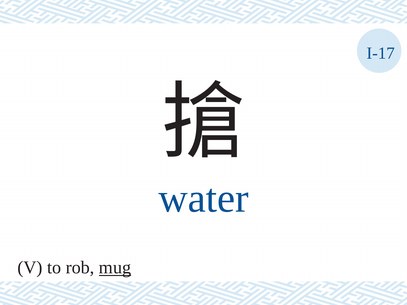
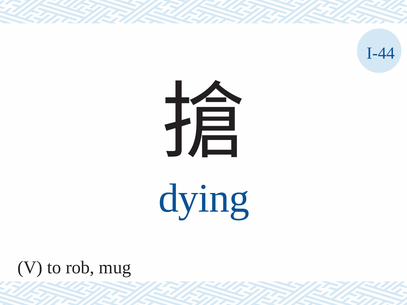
I-17: I-17 -> I-44
water: water -> dying
mug underline: present -> none
